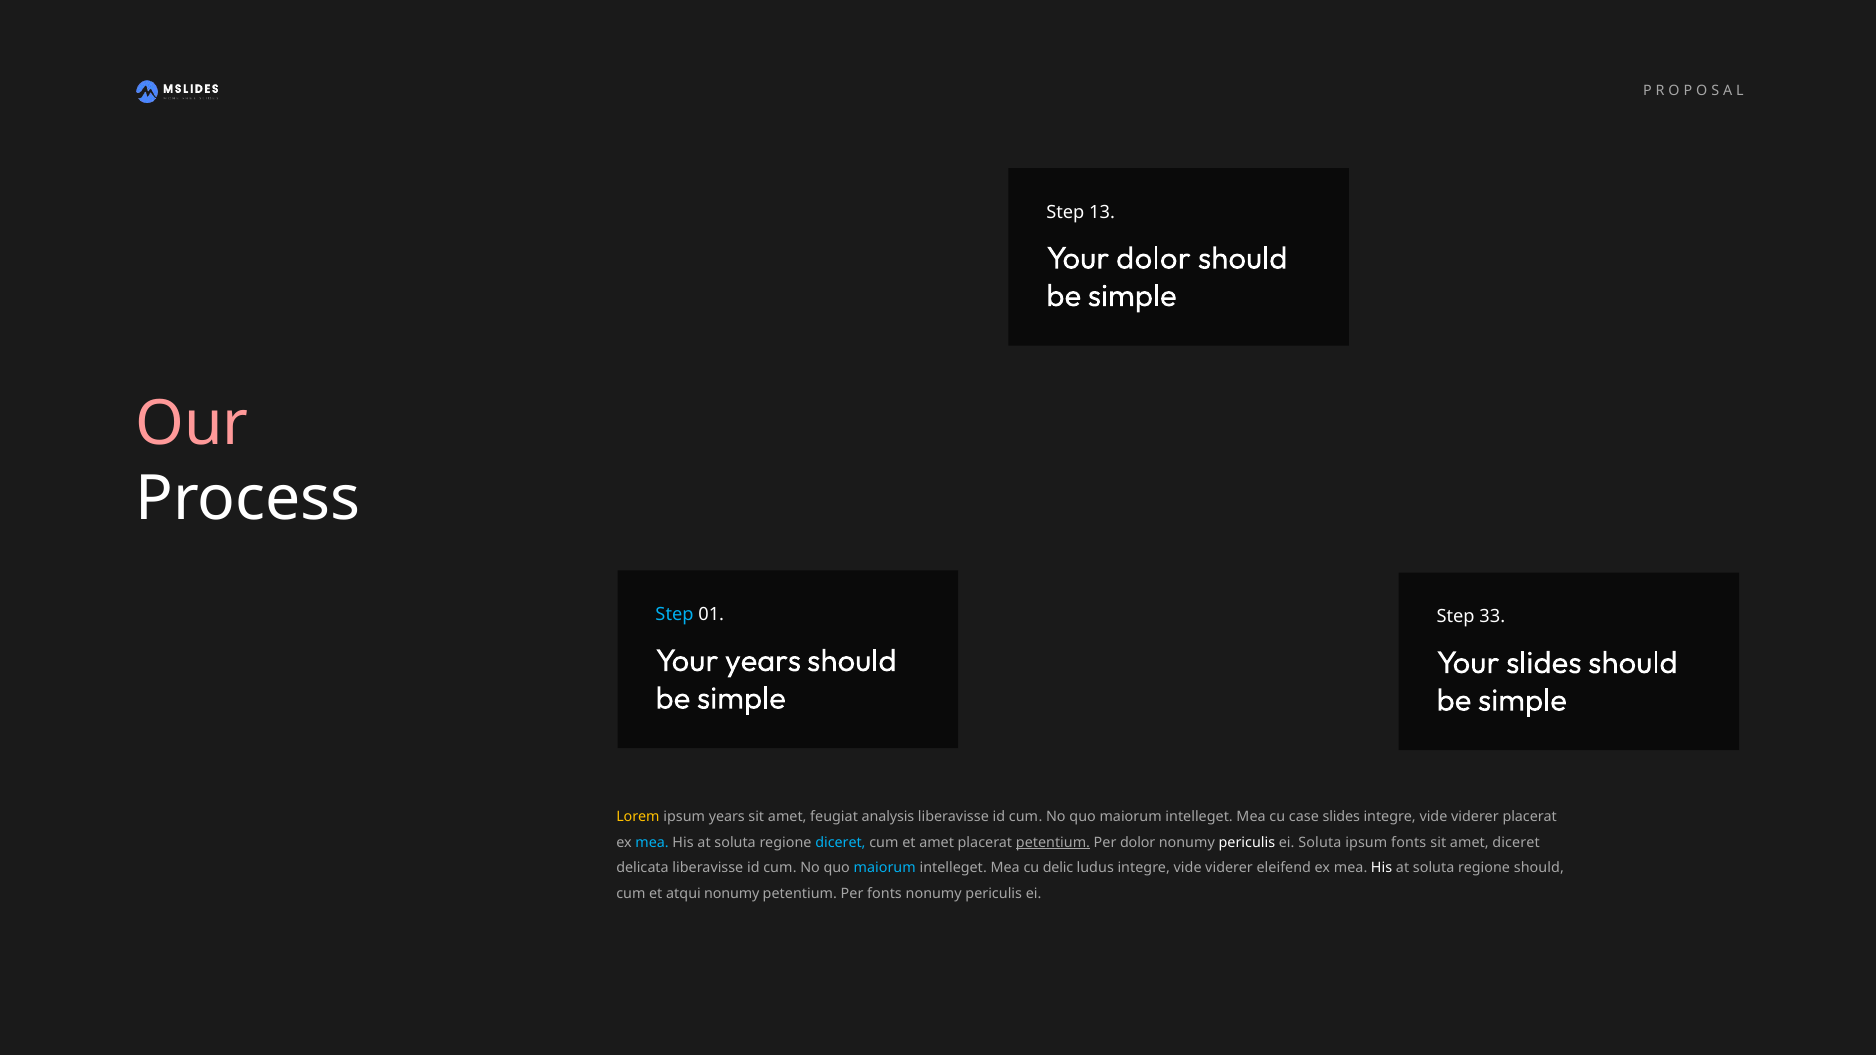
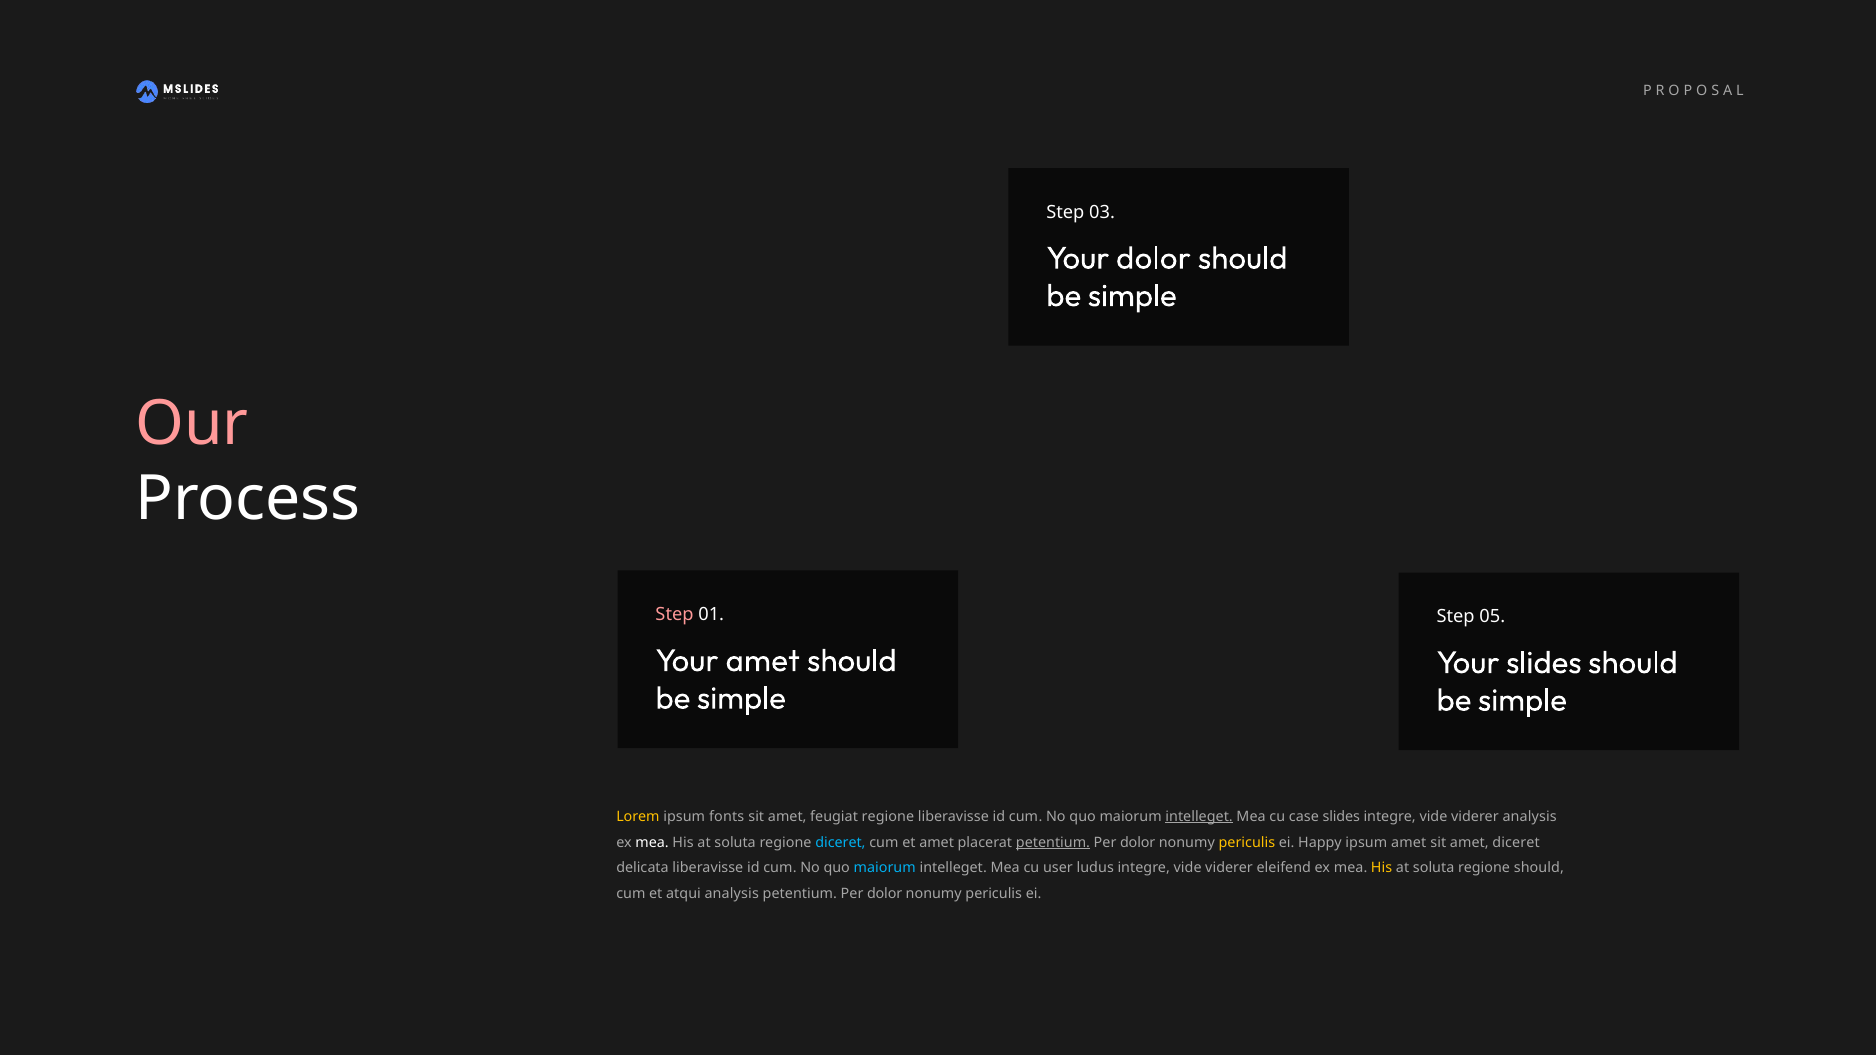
13: 13 -> 03
Step at (675, 615) colour: light blue -> pink
33: 33 -> 05
Your years: years -> amet
ipsum years: years -> fonts
feugiat analysis: analysis -> regione
intelleget at (1199, 817) underline: none -> present
viderer placerat: placerat -> analysis
mea at (652, 843) colour: light blue -> white
periculis at (1247, 843) colour: white -> yellow
ei Soluta: Soluta -> Happy
ipsum fonts: fonts -> amet
delic: delic -> user
His at (1382, 868) colour: white -> yellow
atqui nonumy: nonumy -> analysis
fonts at (885, 894): fonts -> dolor
